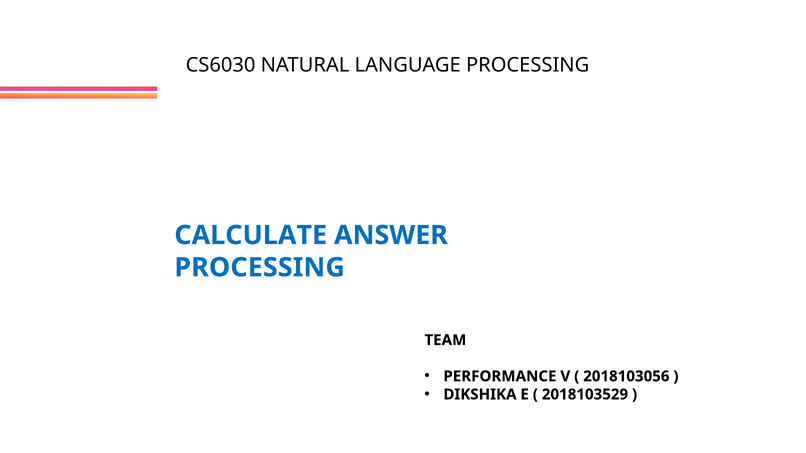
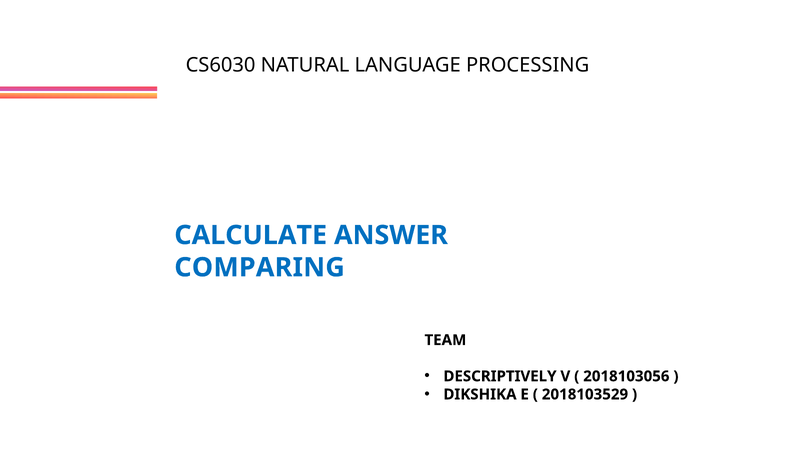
PROCESSING at (260, 268): PROCESSING -> COMPARING
PERFORMANCE: PERFORMANCE -> DESCRIPTIVELY
